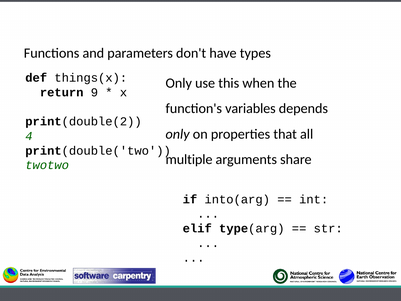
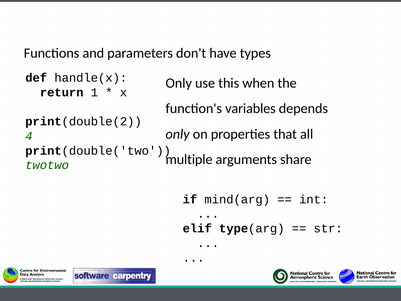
things(x: things(x -> handle(x
9: 9 -> 1
into(arg: into(arg -> mind(arg
